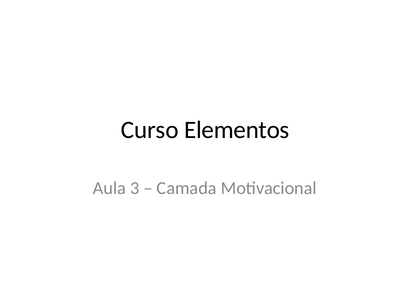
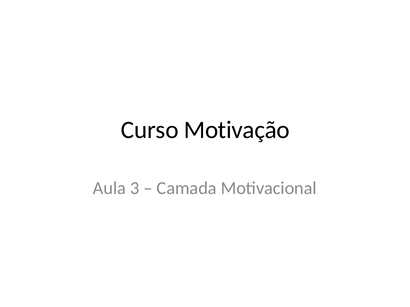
Elementos: Elementos -> Motivação
